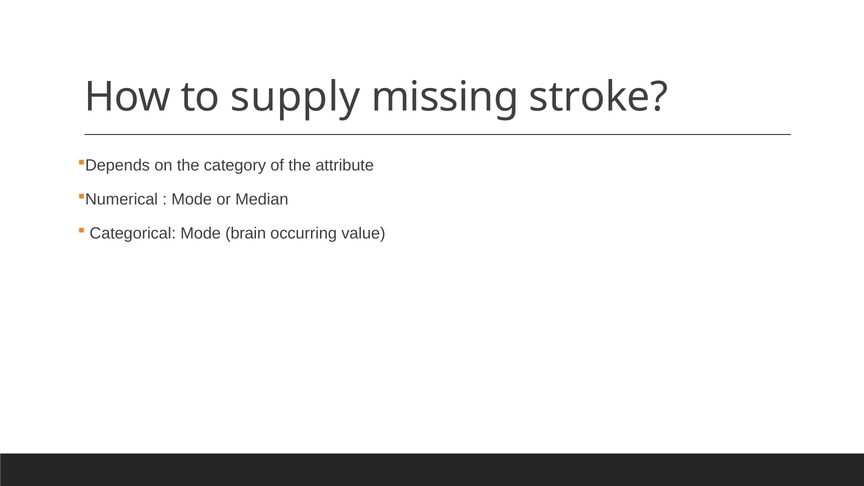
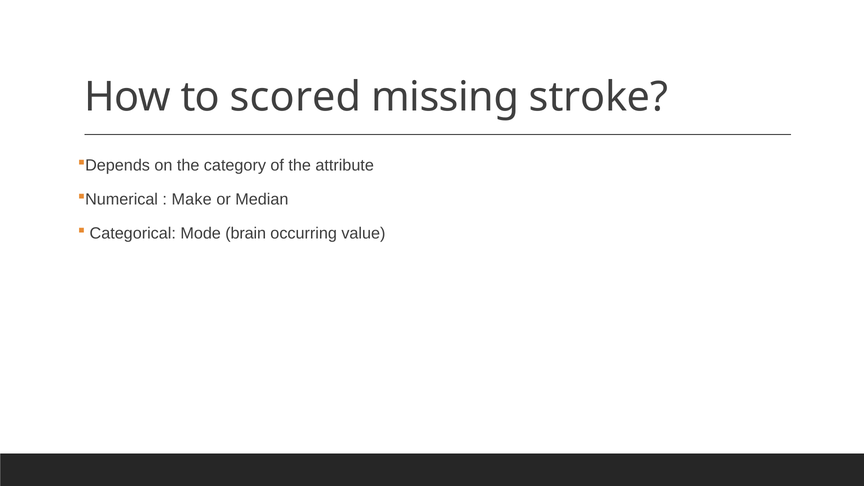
supply: supply -> scored
Mode at (192, 199): Mode -> Make
